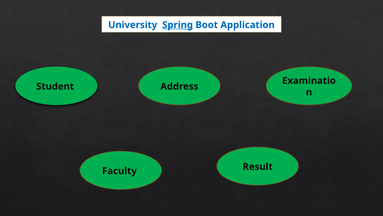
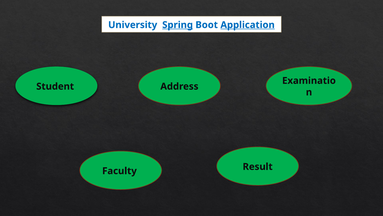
Application underline: none -> present
